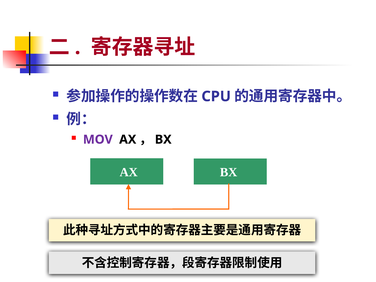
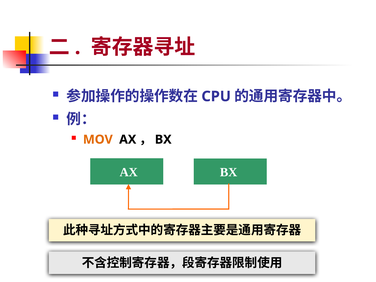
MOV colour: purple -> orange
